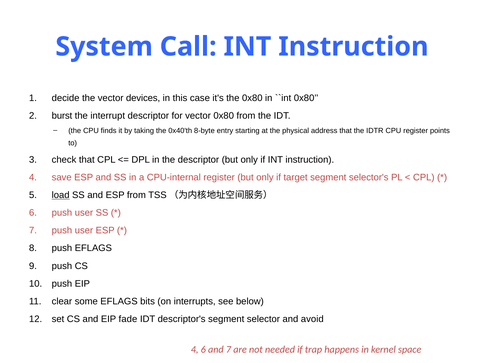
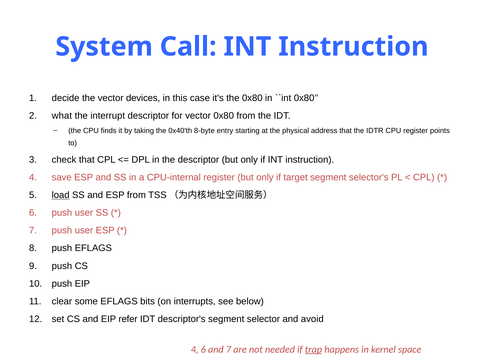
burst: burst -> what
fade: fade -> refer
trap underline: none -> present
